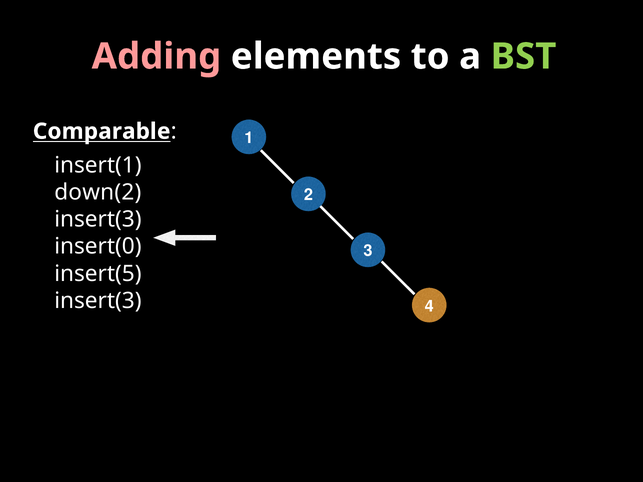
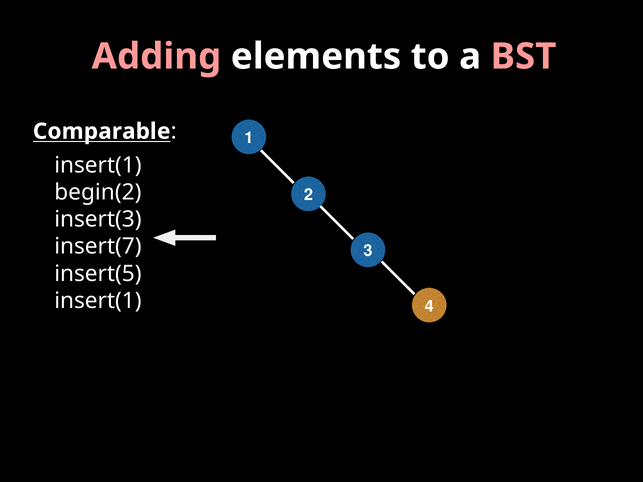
BST colour: light green -> pink
down(2: down(2 -> begin(2
insert(0: insert(0 -> insert(7
insert(3 at (98, 301): insert(3 -> insert(1
